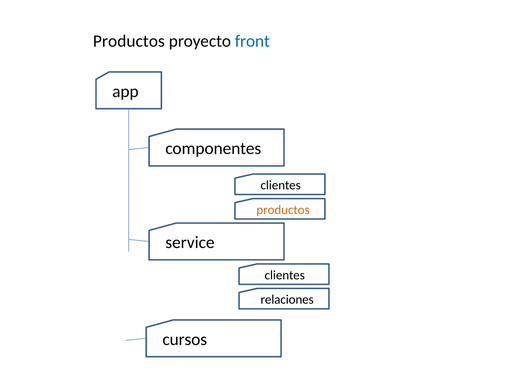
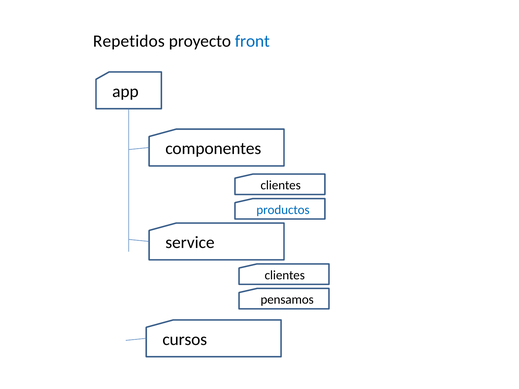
Productos at (129, 41): Productos -> Repetidos
productos at (283, 210) colour: orange -> blue
relaciones: relaciones -> pensamos
